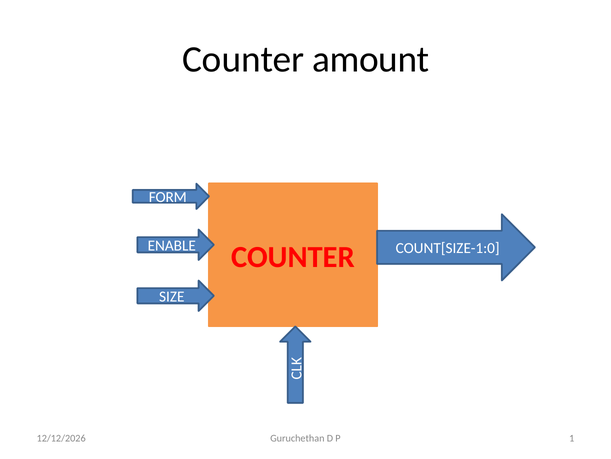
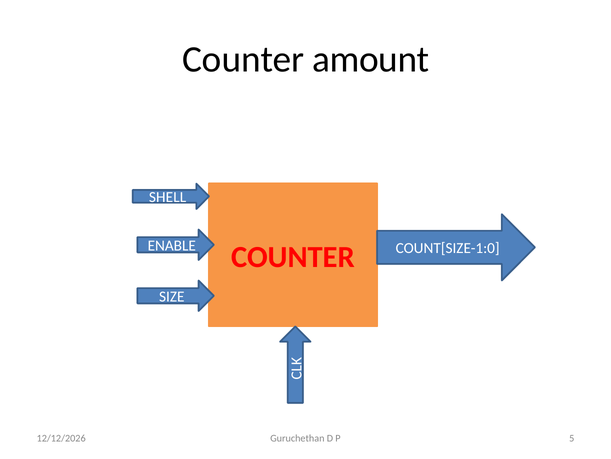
FORM: FORM -> SHELL
1: 1 -> 5
